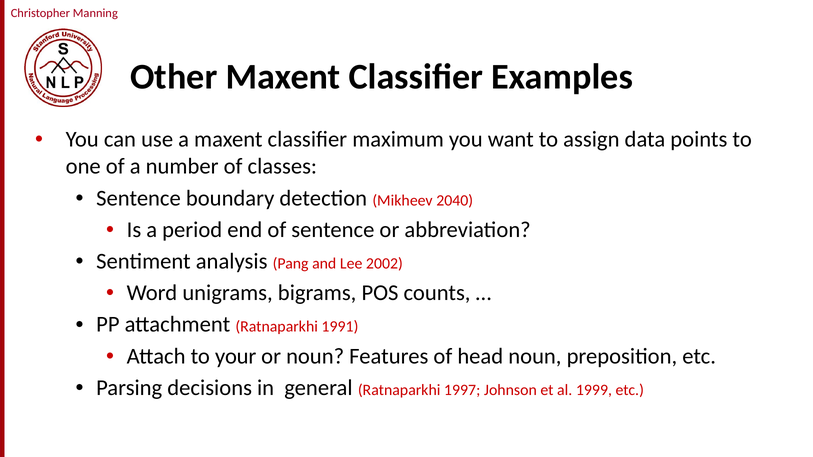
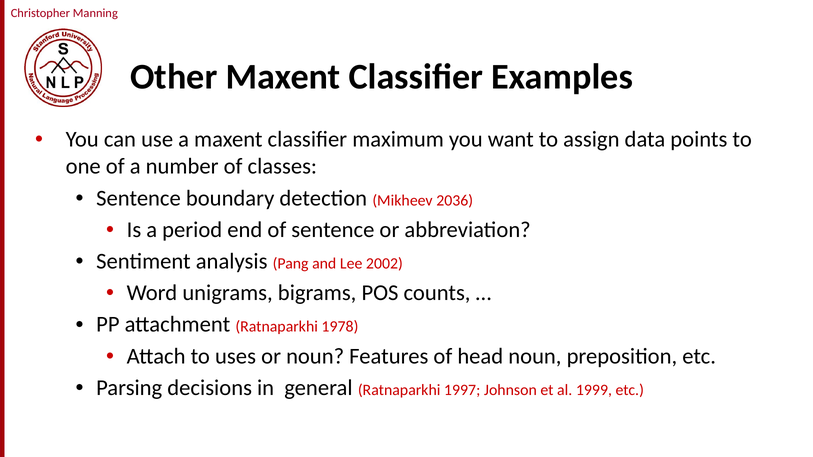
2040: 2040 -> 2036
1991: 1991 -> 1978
your: your -> uses
